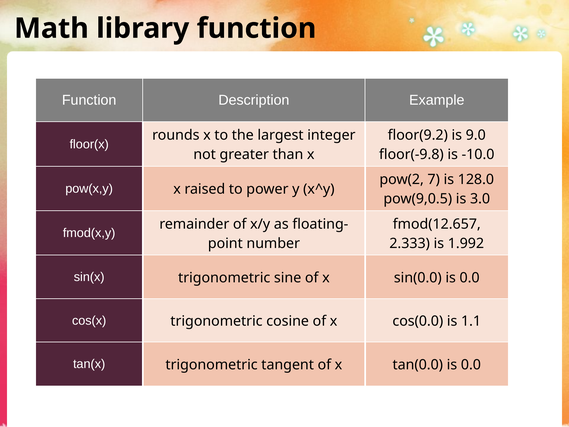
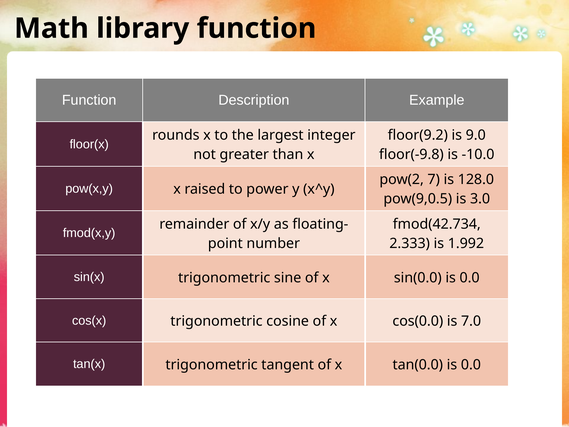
fmod(12.657: fmod(12.657 -> fmod(42.734
1.1: 1.1 -> 7.0
